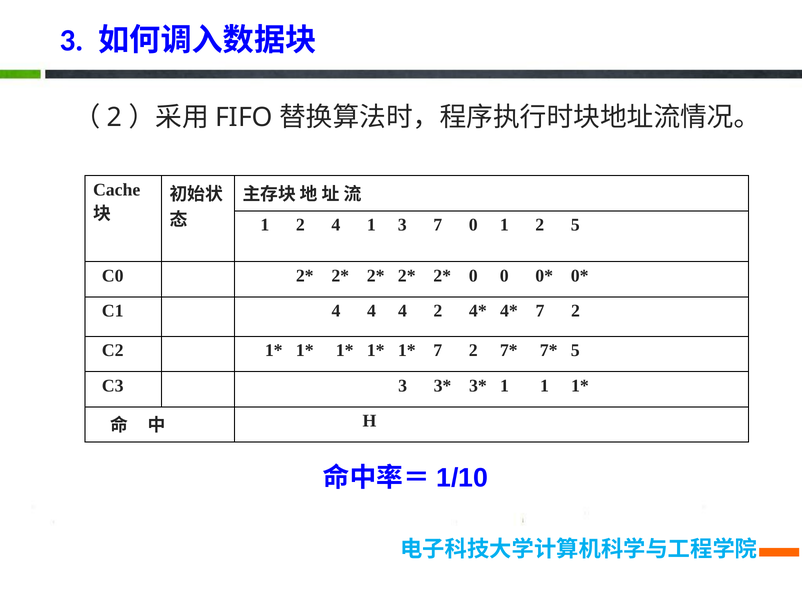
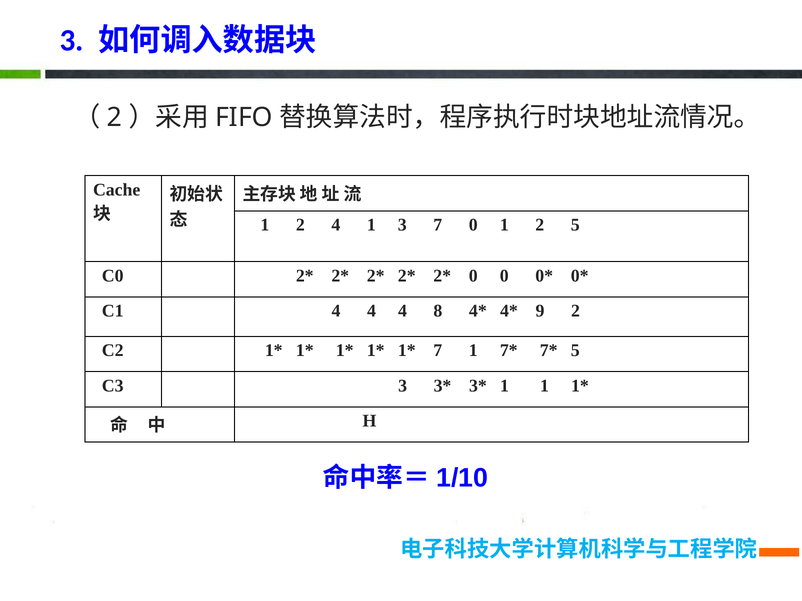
4 2: 2 -> 8
7 at (540, 311): 7 -> 9
2 at (473, 351): 2 -> 1
